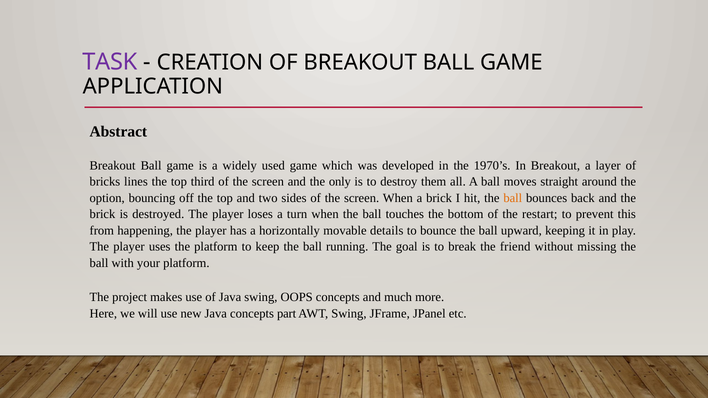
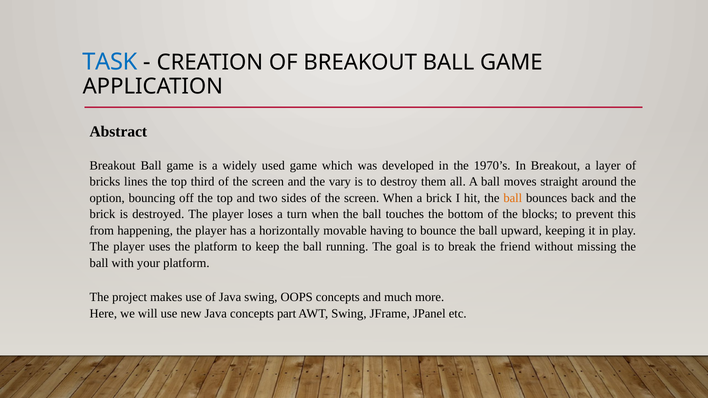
TASK colour: purple -> blue
only: only -> vary
restart: restart -> blocks
details: details -> having
